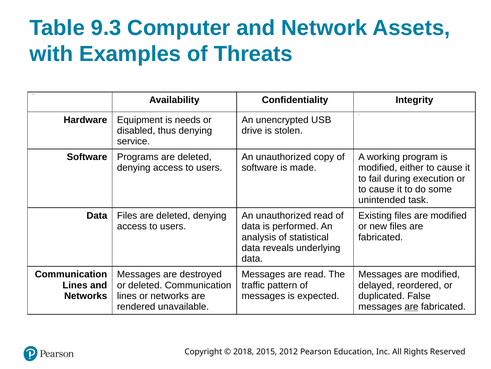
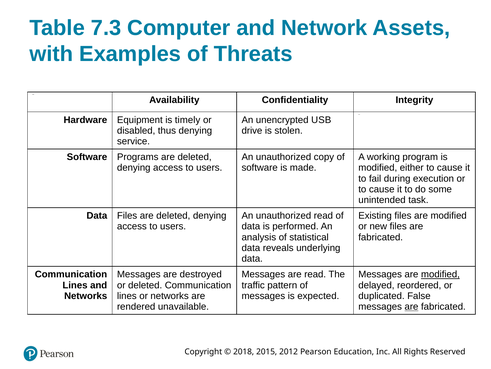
9.3: 9.3 -> 7.3
needs: needs -> timely
modified at (440, 274) underline: none -> present
